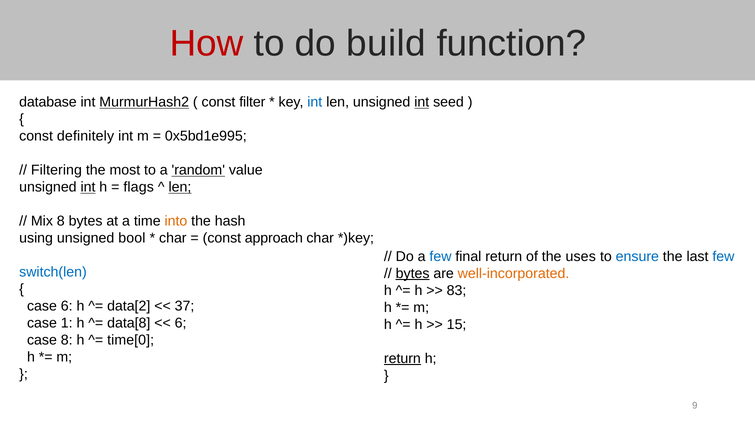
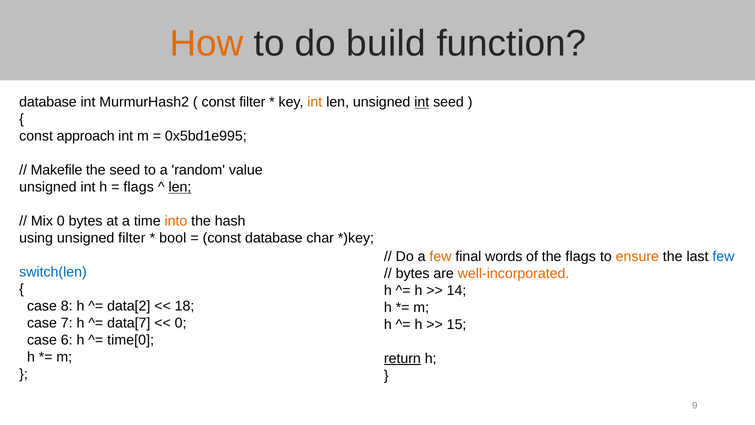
How colour: red -> orange
MurmurHash2 underline: present -> none
int at (315, 102) colour: blue -> orange
definitely: definitely -> approach
Filtering: Filtering -> Makefile
the most: most -> seed
random underline: present -> none
int at (88, 187) underline: present -> none
Mix 8: 8 -> 0
unsigned bool: bool -> filter
char at (173, 238): char -> bool
const approach: approach -> database
few at (440, 256) colour: blue -> orange
final return: return -> words
the uses: uses -> flags
ensure colour: blue -> orange
bytes at (413, 273) underline: present -> none
83: 83 -> 14
case 6: 6 -> 8
37: 37 -> 18
1: 1 -> 7
data[8: data[8 -> data[7
6 at (181, 323): 6 -> 0
case 8: 8 -> 6
